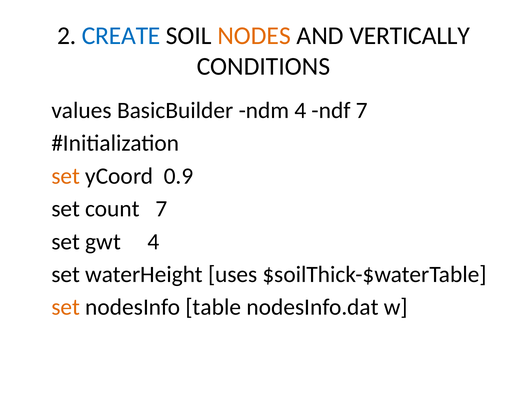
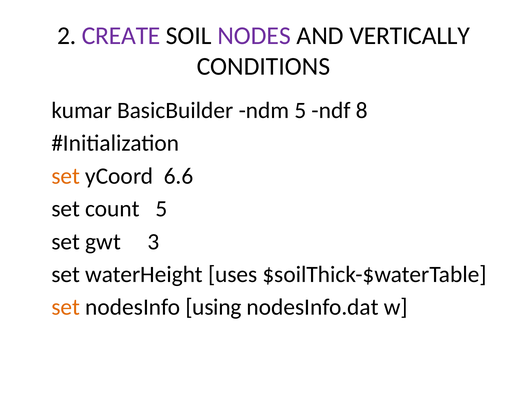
CREATE colour: blue -> purple
NODES colour: orange -> purple
values: values -> kumar
ndm 4: 4 -> 5
ndf 7: 7 -> 8
0.9: 0.9 -> 6.6
count 7: 7 -> 5
gwt 4: 4 -> 3
table: table -> using
